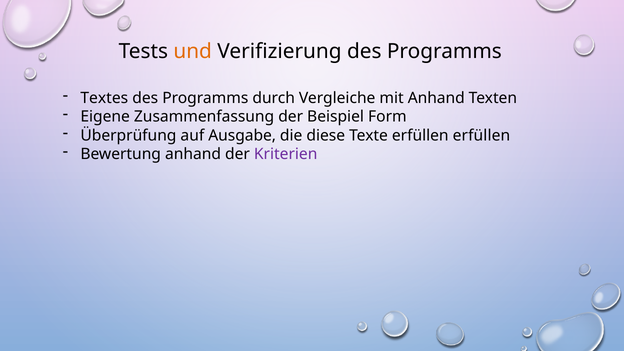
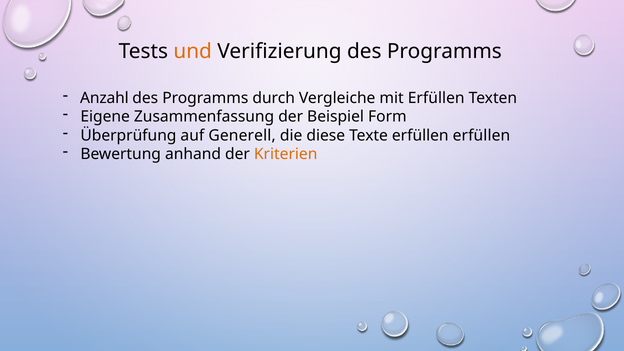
Textes: Textes -> Anzahl
mit Anhand: Anhand -> Erfüllen
Ausgabe: Ausgabe -> Generell
Kriterien colour: purple -> orange
